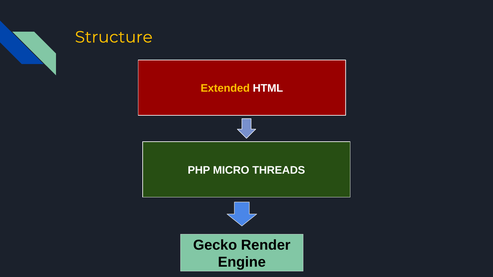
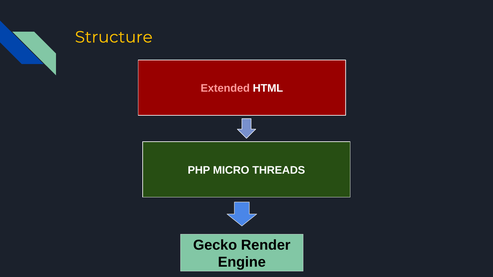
Extended colour: yellow -> pink
